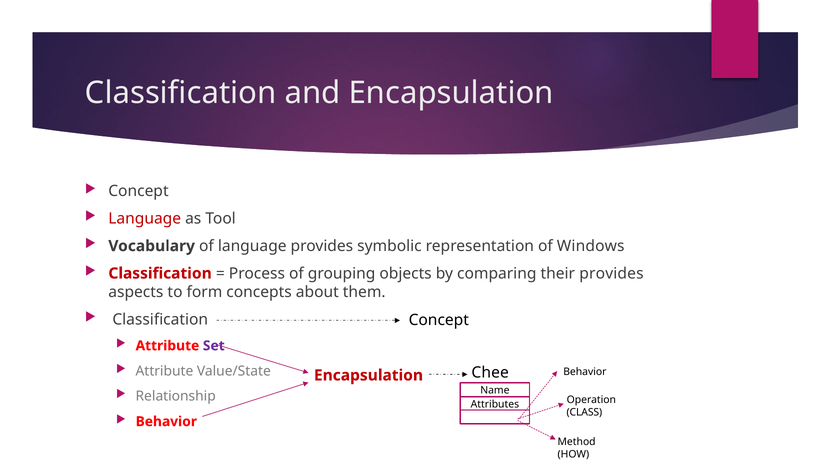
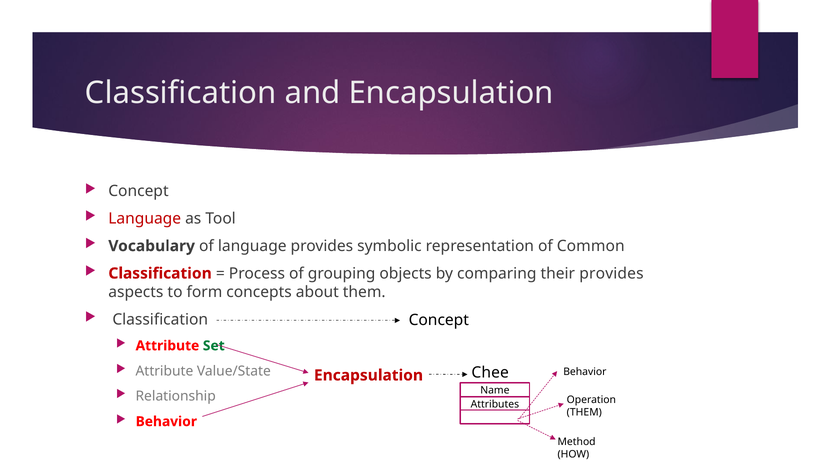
Windows: Windows -> Common
Set colour: purple -> green
CLASS at (584, 412): CLASS -> THEM
